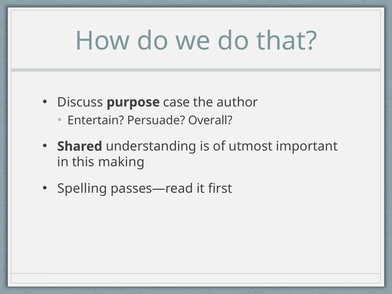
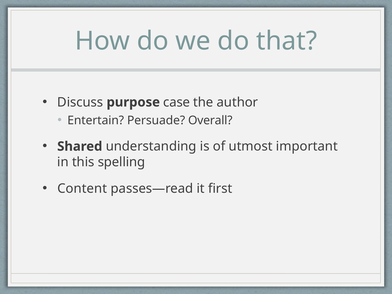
making: making -> spelling
Spelling: Spelling -> Content
